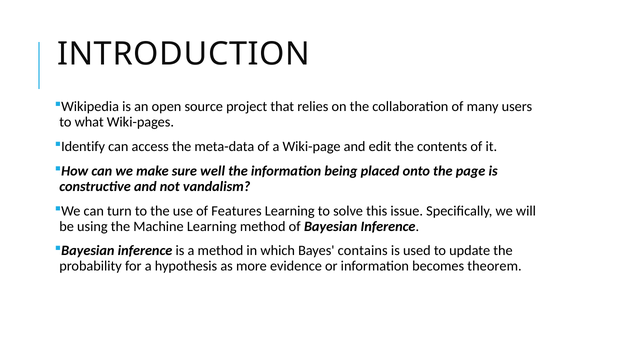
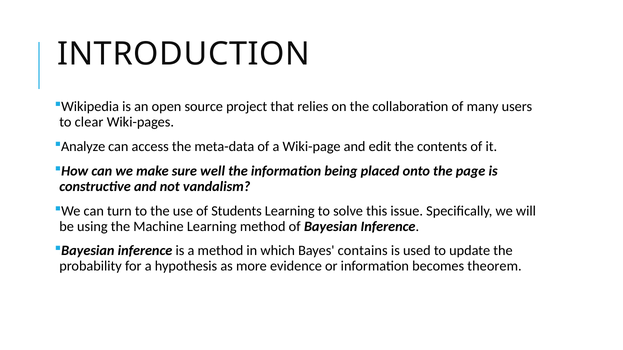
what: what -> clear
Identify: Identify -> Analyze
Features: Features -> Students
